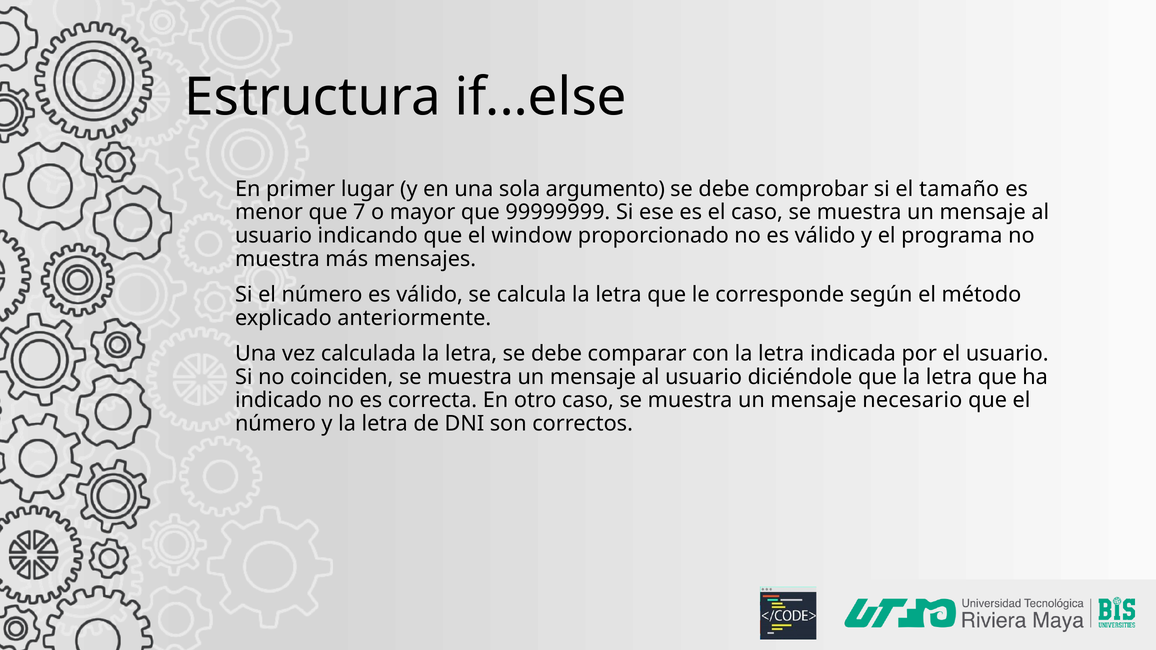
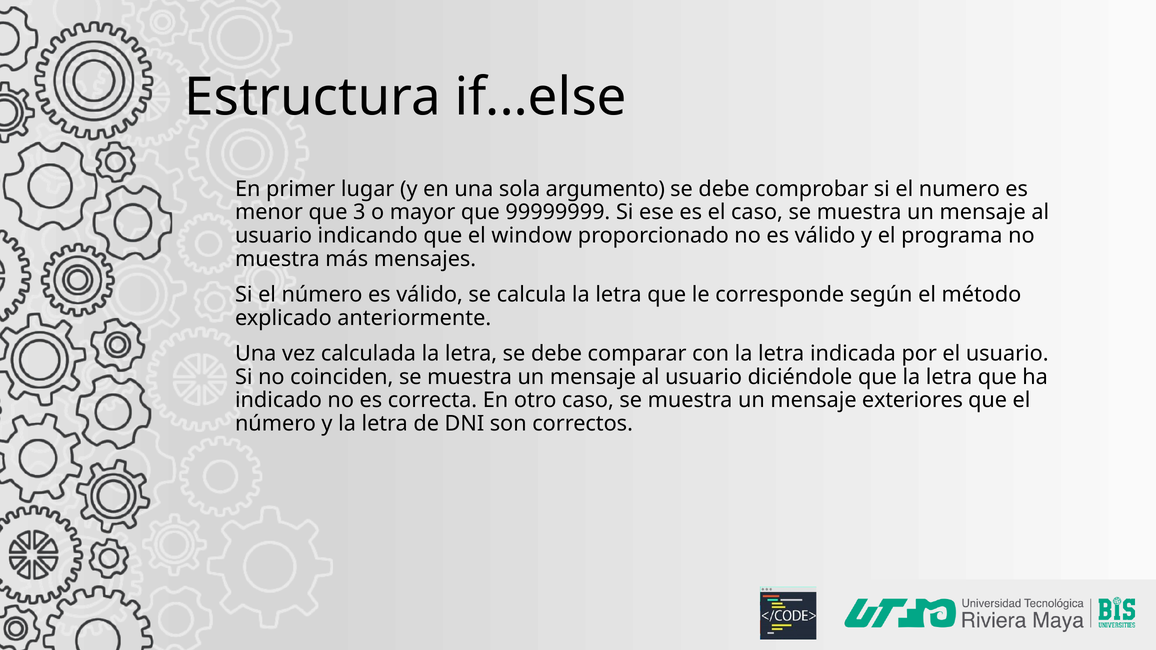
tamaño: tamaño -> numero
7: 7 -> 3
necesario: necesario -> exteriores
